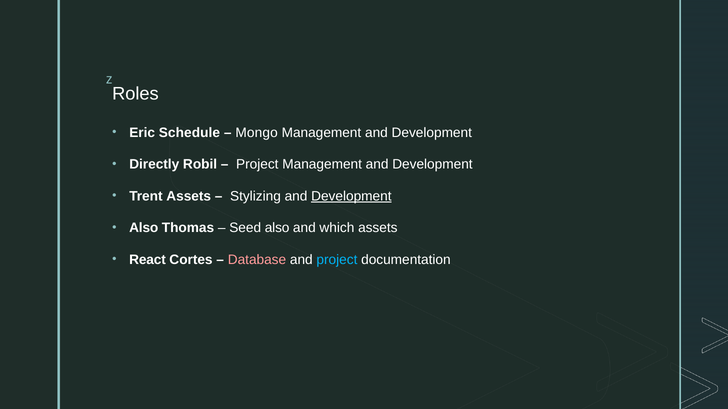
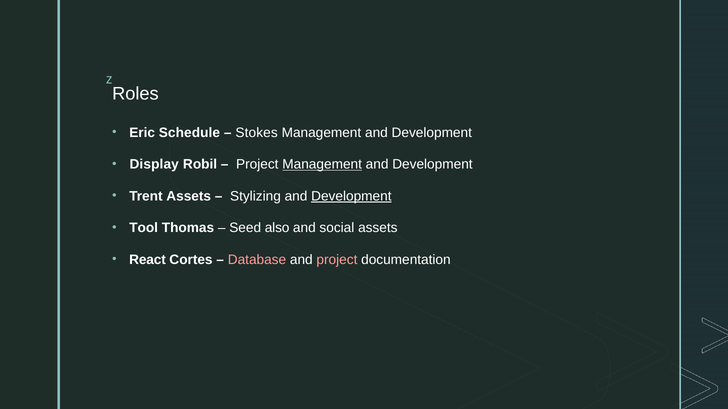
Mongo: Mongo -> Stokes
Directly: Directly -> Display
Management at (322, 165) underline: none -> present
Also at (144, 228): Also -> Tool
which: which -> social
project at (337, 260) colour: light blue -> pink
